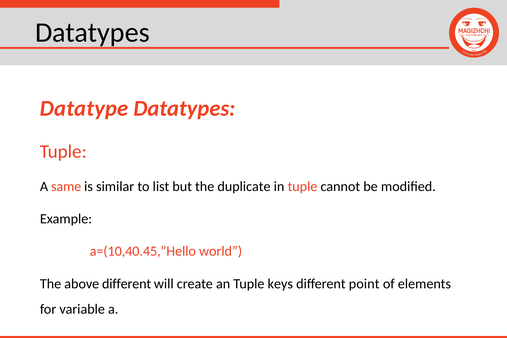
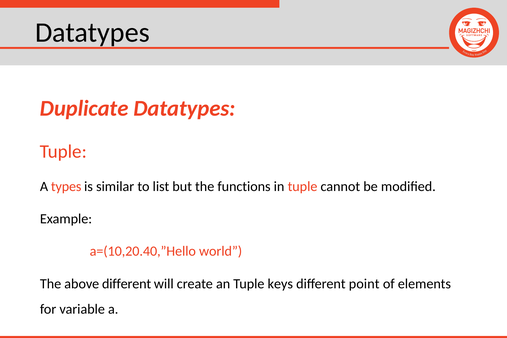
Datatype: Datatype -> Duplicate
same: same -> types
duplicate: duplicate -> functions
a=(10,40.45,”Hello: a=(10,40.45,”Hello -> a=(10,20.40,”Hello
